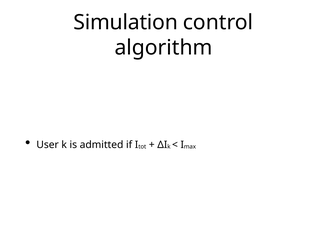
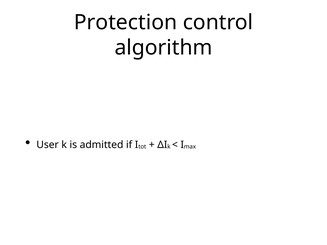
Simulation: Simulation -> Protection
